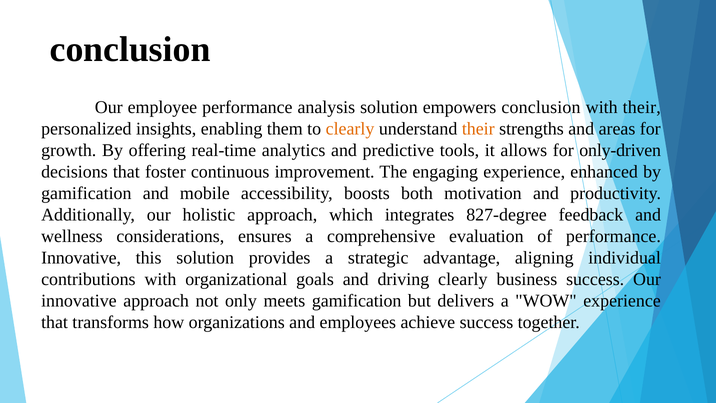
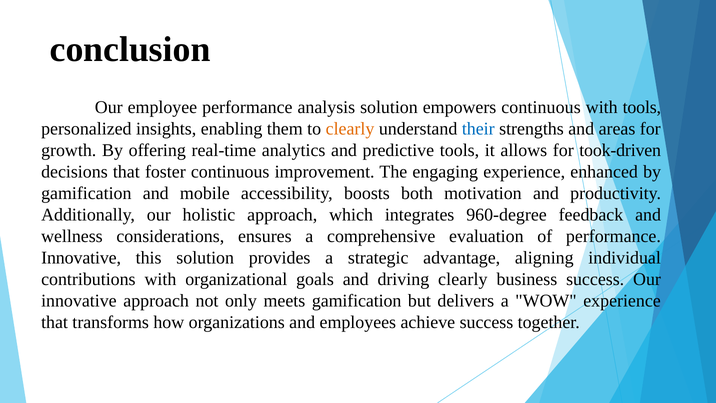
empowers conclusion: conclusion -> continuous
with their: their -> tools
their at (478, 129) colour: orange -> blue
only-driven: only-driven -> took-driven
827-degree: 827-degree -> 960-degree
